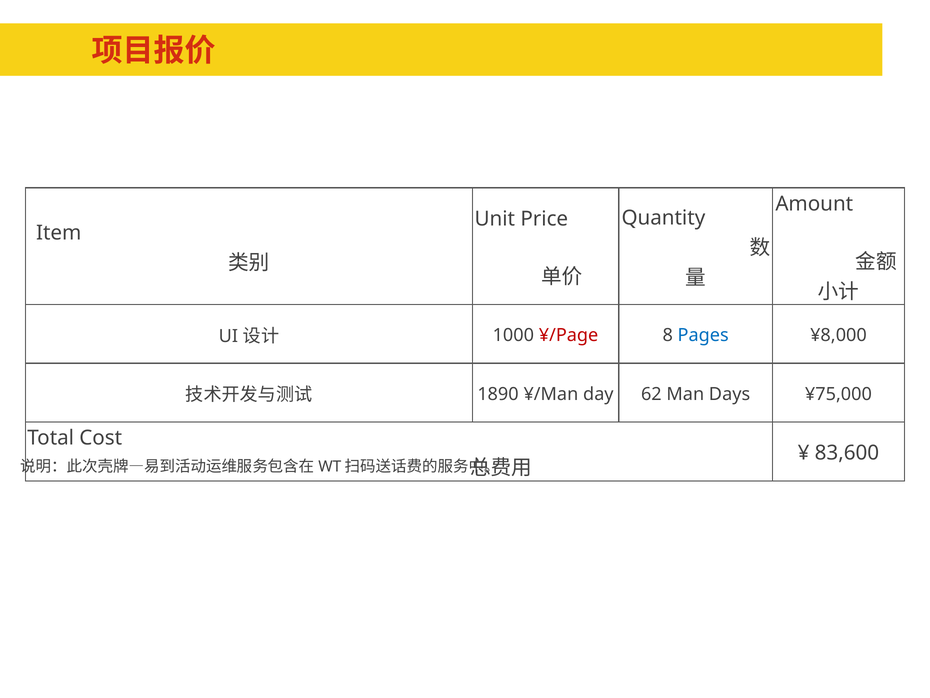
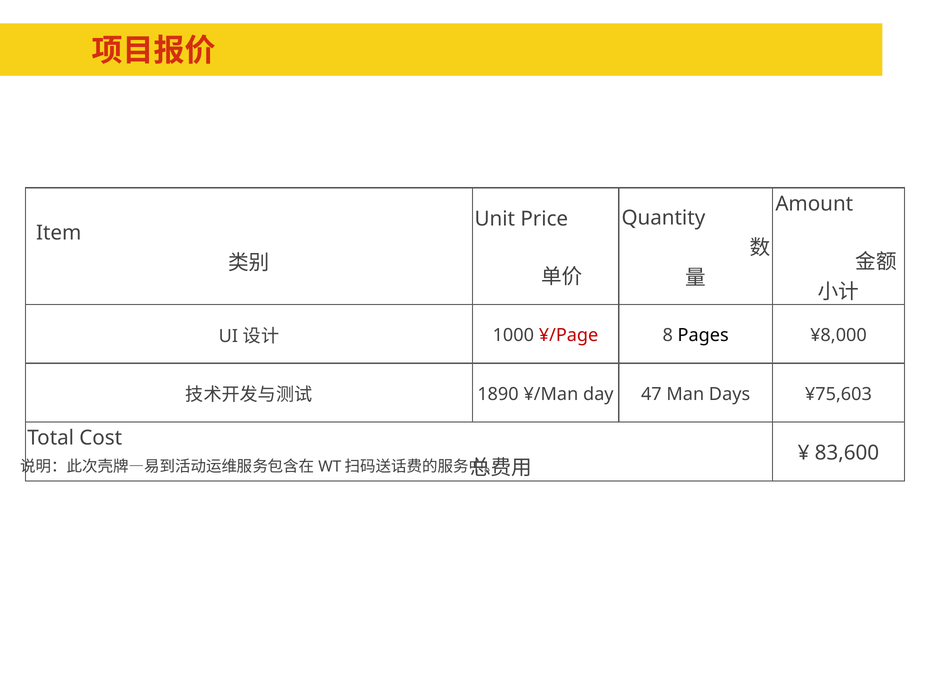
Pages colour: blue -> black
62: 62 -> 47
¥75,000: ¥75,000 -> ¥75,603
